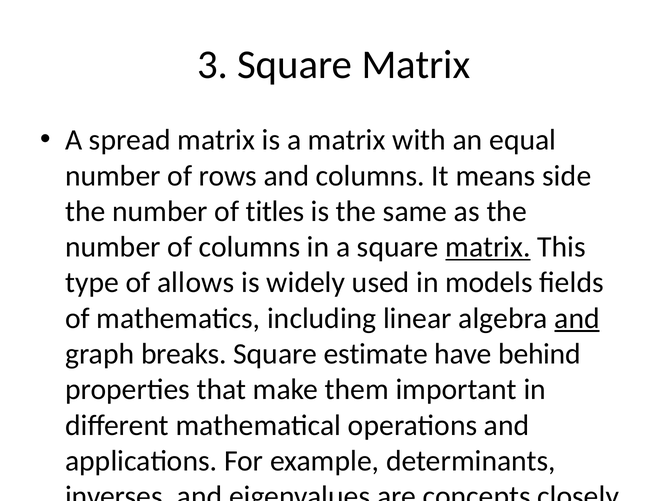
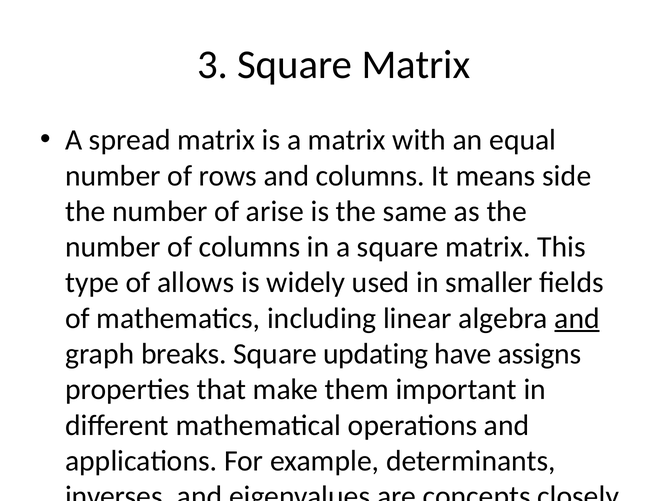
titles: titles -> arise
matrix at (488, 247) underline: present -> none
models: models -> smaller
estimate: estimate -> updating
behind: behind -> assigns
